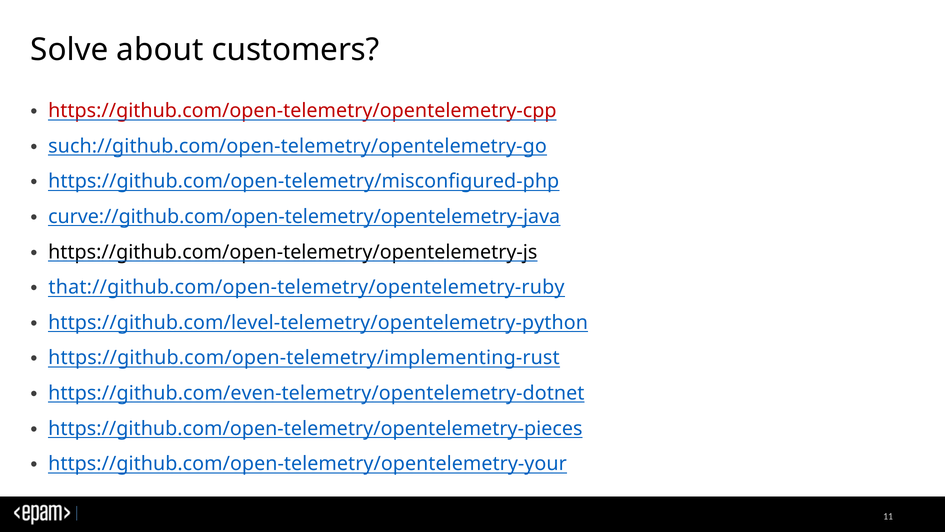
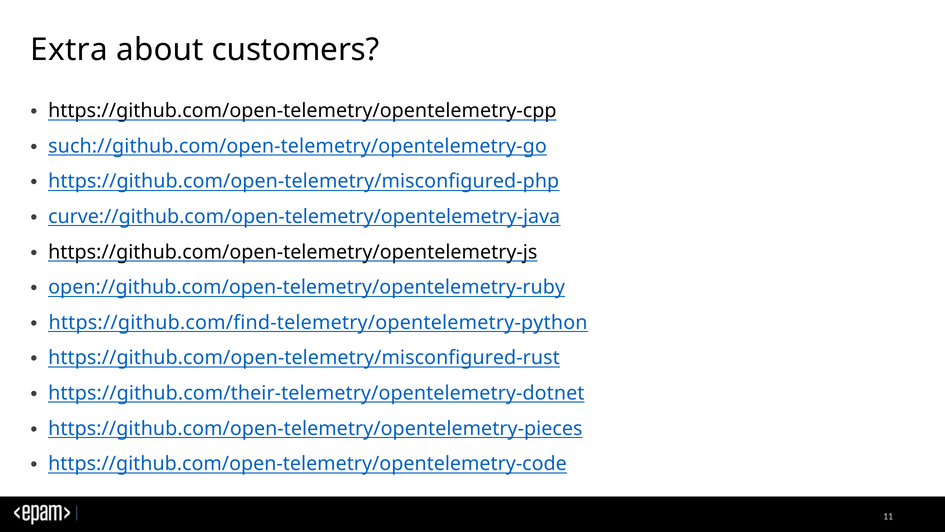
Solve: Solve -> Extra
https://github.com/open-telemetry/opentelemetry-cpp colour: red -> black
that://github.com/open-telemetry/opentelemetry-ruby: that://github.com/open-telemetry/opentelemetry-ruby -> open://github.com/open-telemetry/opentelemetry-ruby
https://github.com/level-telemetry/opentelemetry-python: https://github.com/level-telemetry/opentelemetry-python -> https://github.com/find-telemetry/opentelemetry-python
https://github.com/open-telemetry/implementing-rust: https://github.com/open-telemetry/implementing-rust -> https://github.com/open-telemetry/misconfigured-rust
https://github.com/even-telemetry/opentelemetry-dotnet: https://github.com/even-telemetry/opentelemetry-dotnet -> https://github.com/their-telemetry/opentelemetry-dotnet
https://github.com/open-telemetry/opentelemetry-your: https://github.com/open-telemetry/opentelemetry-your -> https://github.com/open-telemetry/opentelemetry-code
